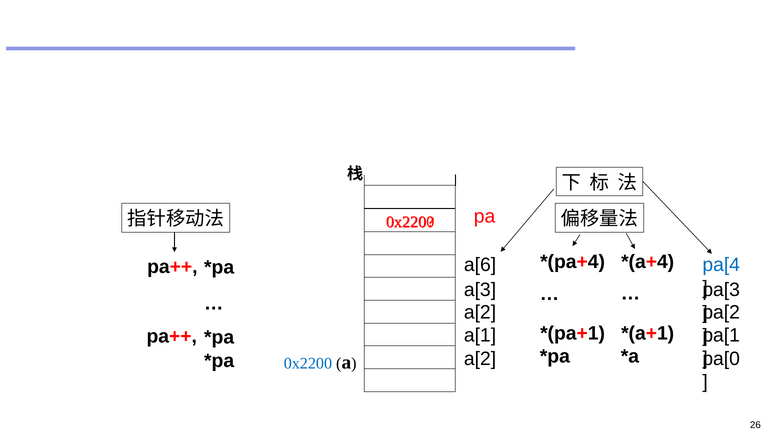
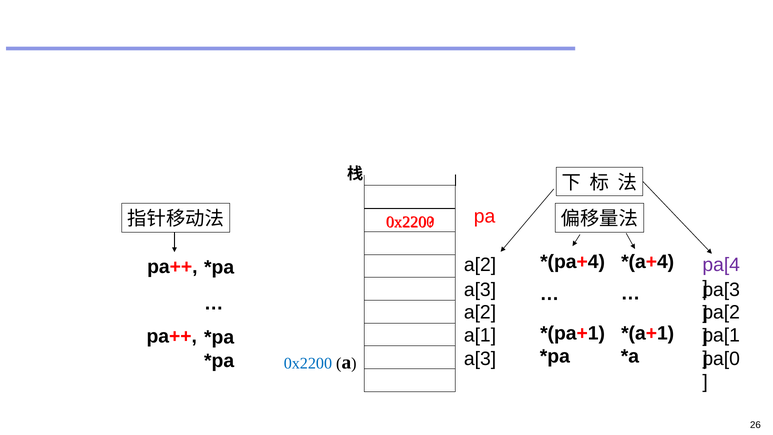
a[6 at (480, 265): a[6 -> a[2
pa[4 colour: blue -> purple
a[2 at (480, 359): a[2 -> a[3
